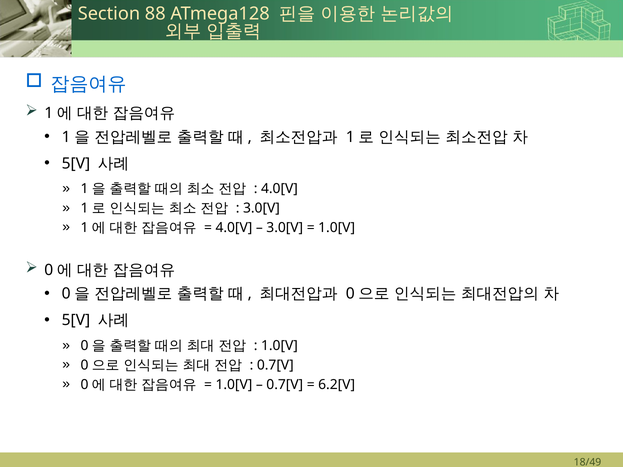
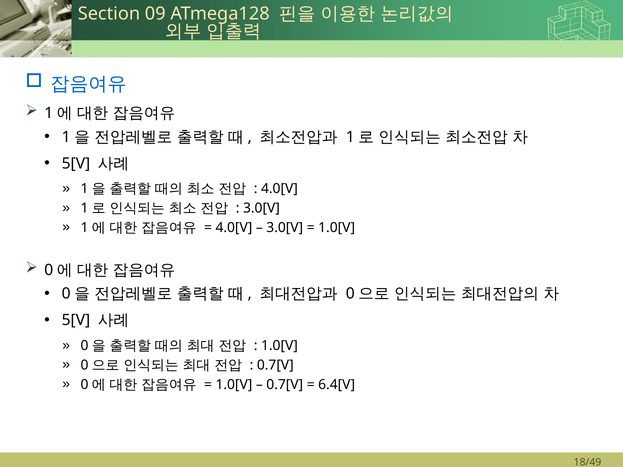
88: 88 -> 09
6.2[V: 6.2[V -> 6.4[V
